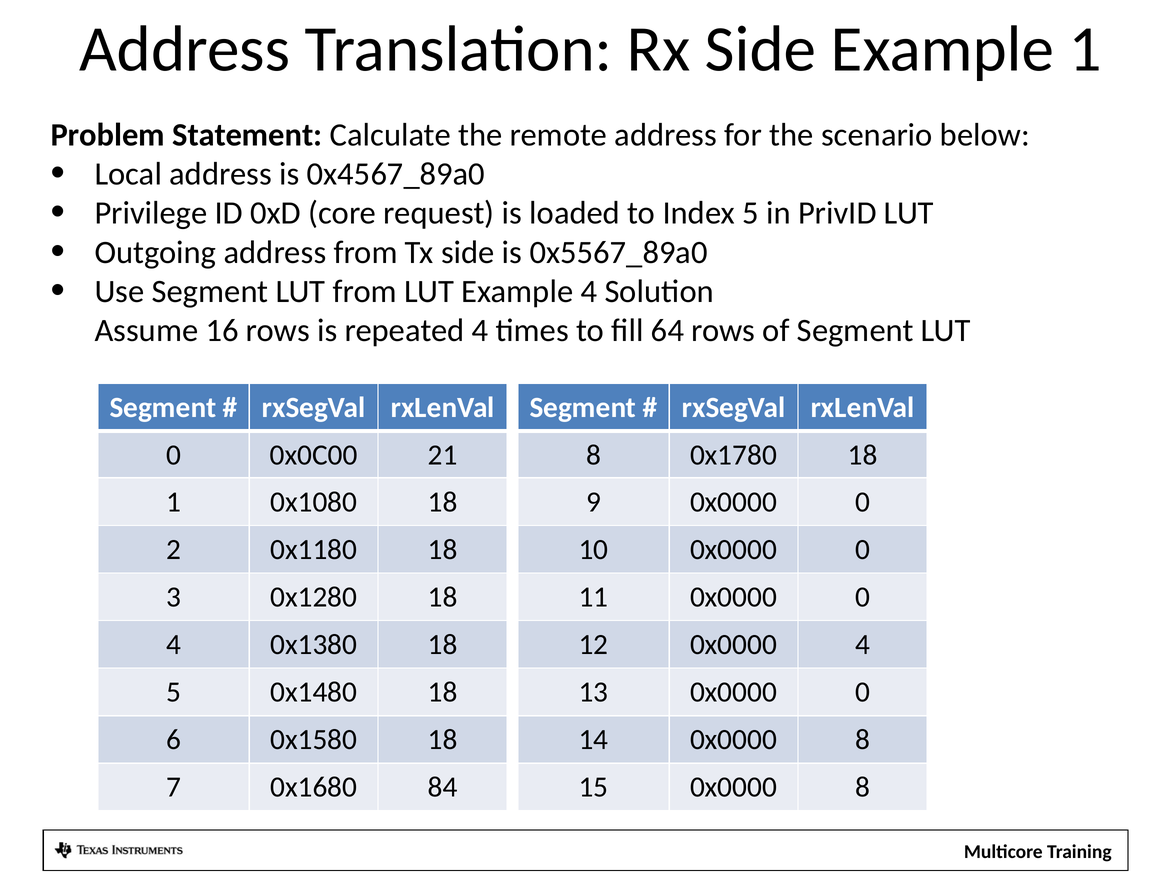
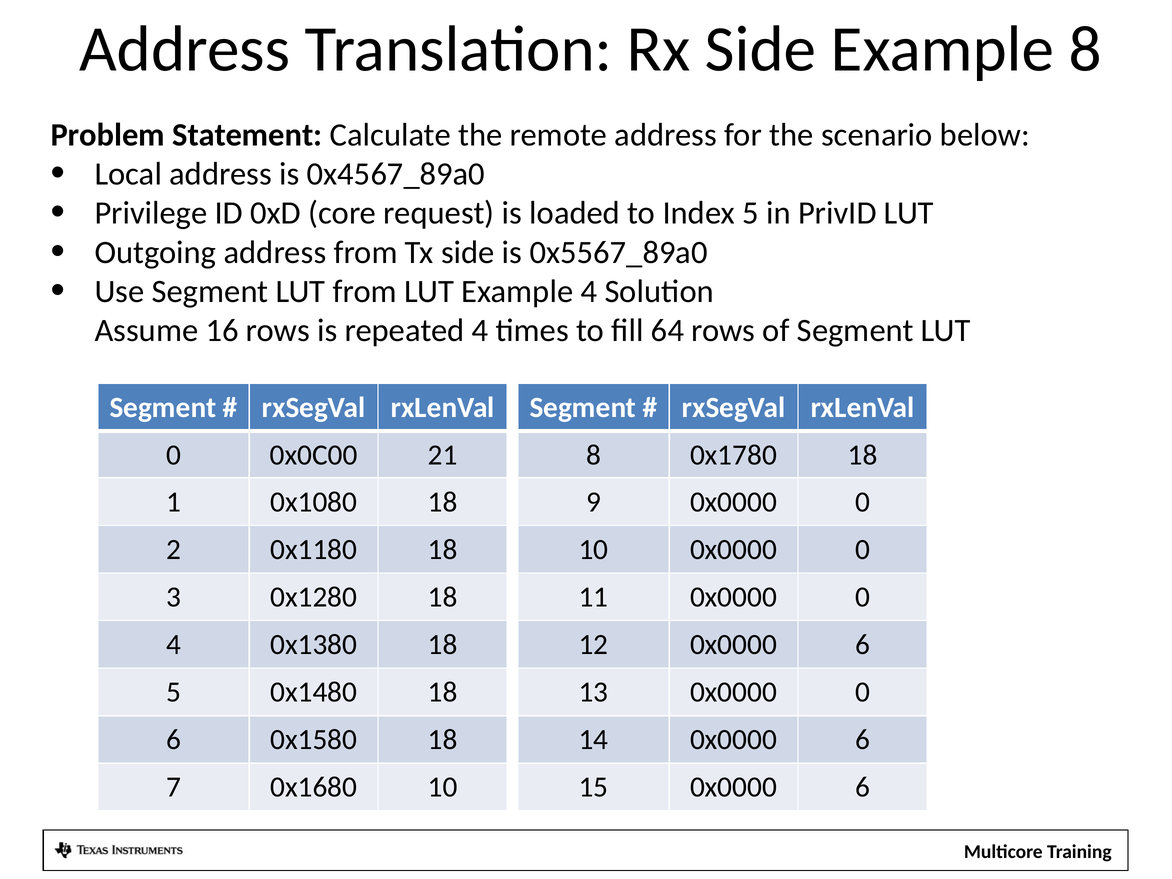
Example 1: 1 -> 8
12 0x0000 4: 4 -> 6
14 0x0000 8: 8 -> 6
0x1680 84: 84 -> 10
15 0x0000 8: 8 -> 6
